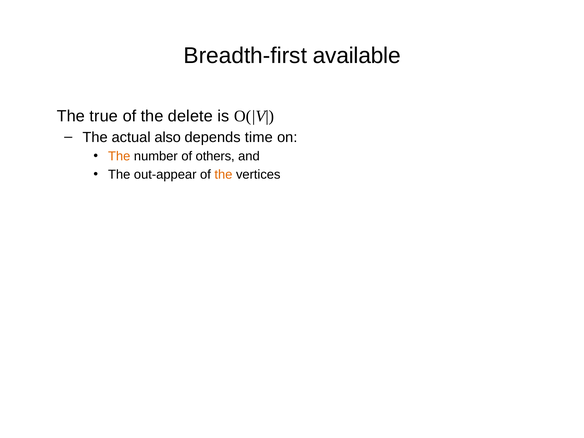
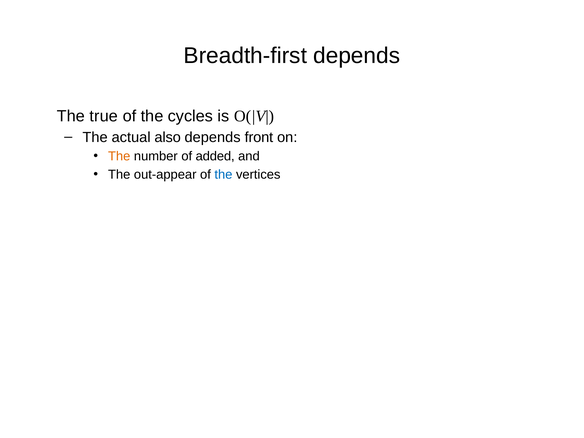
Breadth-first available: available -> depends
delete: delete -> cycles
time: time -> front
others: others -> added
the at (223, 174) colour: orange -> blue
